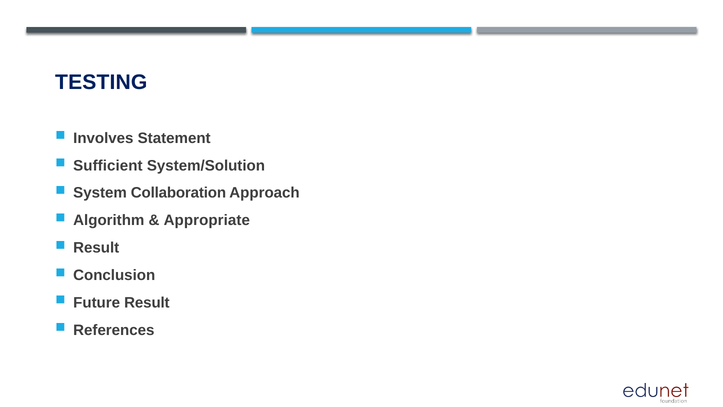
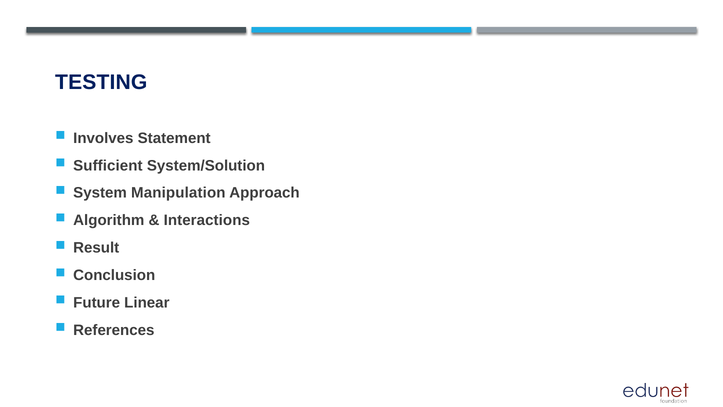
Collaboration: Collaboration -> Manipulation
Appropriate: Appropriate -> Interactions
Future Result: Result -> Linear
